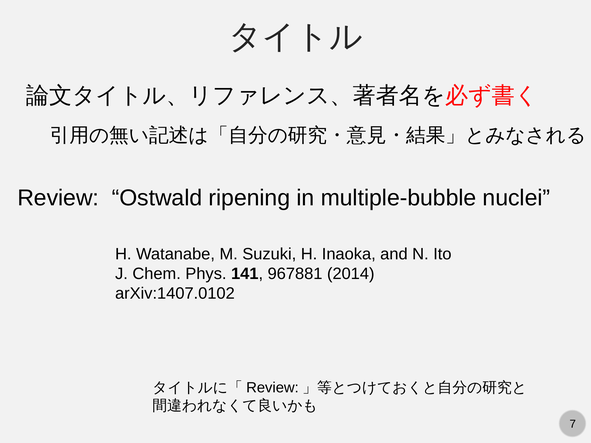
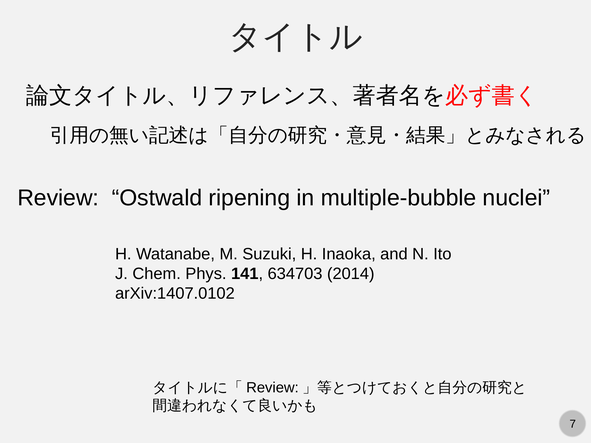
967881: 967881 -> 634703
